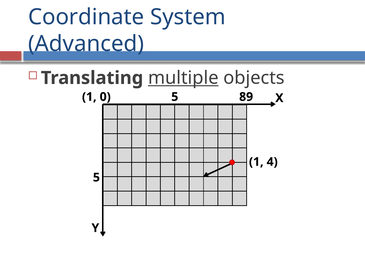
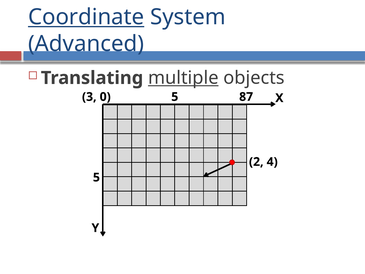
Coordinate underline: none -> present
1 at (89, 97): 1 -> 3
89: 89 -> 87
1 at (256, 162): 1 -> 2
